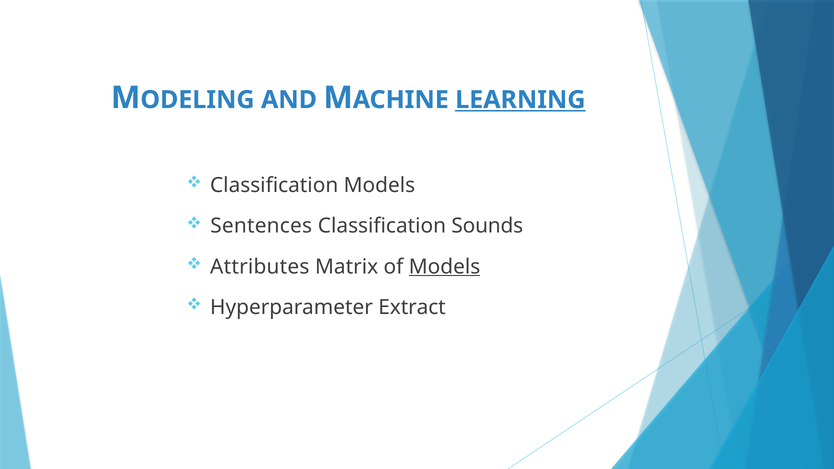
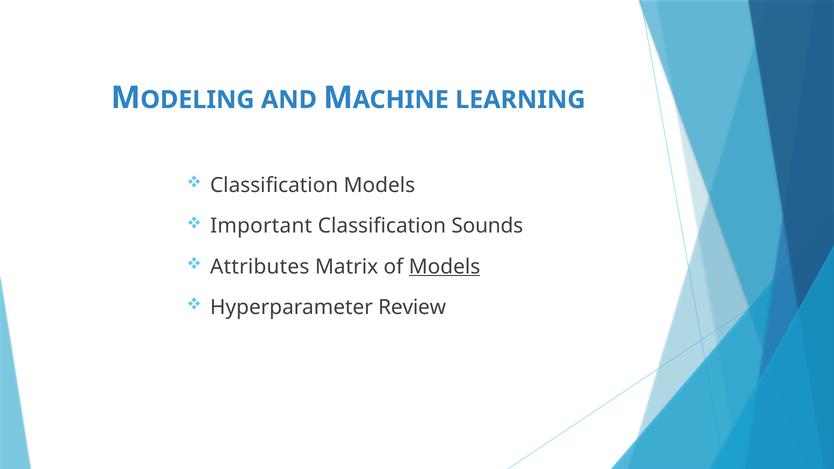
LEARNING underline: present -> none
Sentences: Sentences -> Important
Extract: Extract -> Review
